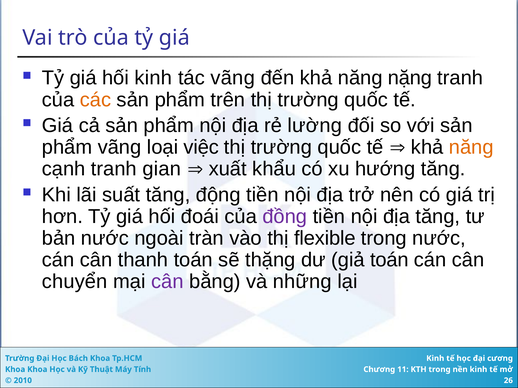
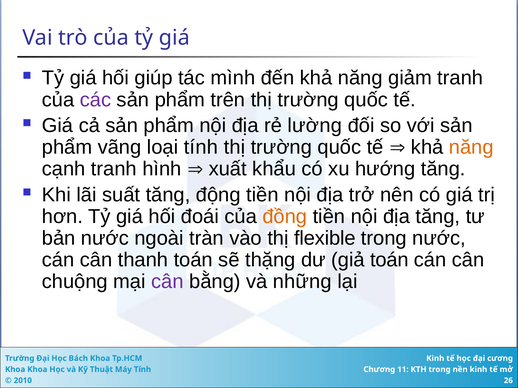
hối kinh: kinh -> giúp
tác vãng: vãng -> mình
nặng: nặng -> giảm
các colour: orange -> purple
loại việc: việc -> tính
gian: gian -> hình
đồng colour: purple -> orange
chuyển: chuyển -> chuộng
